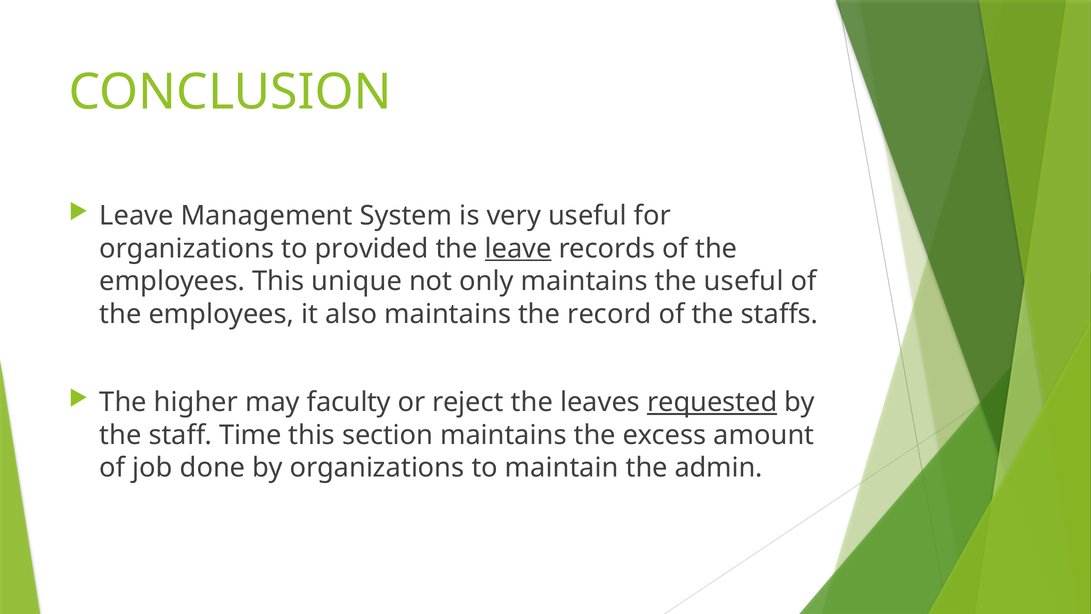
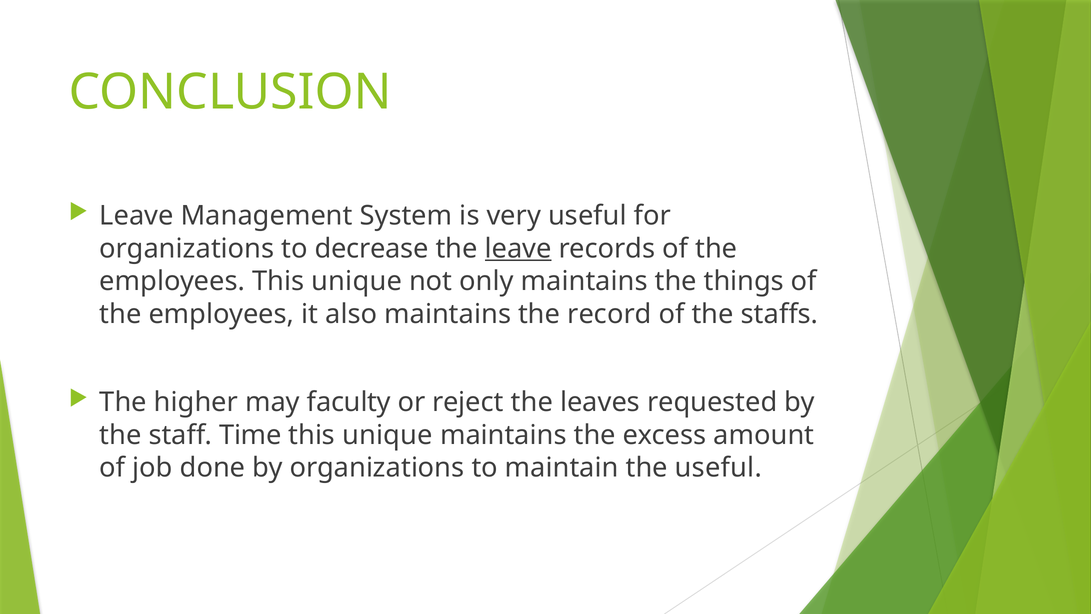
provided: provided -> decrease
the useful: useful -> things
requested underline: present -> none
section at (388, 435): section -> unique
the admin: admin -> useful
